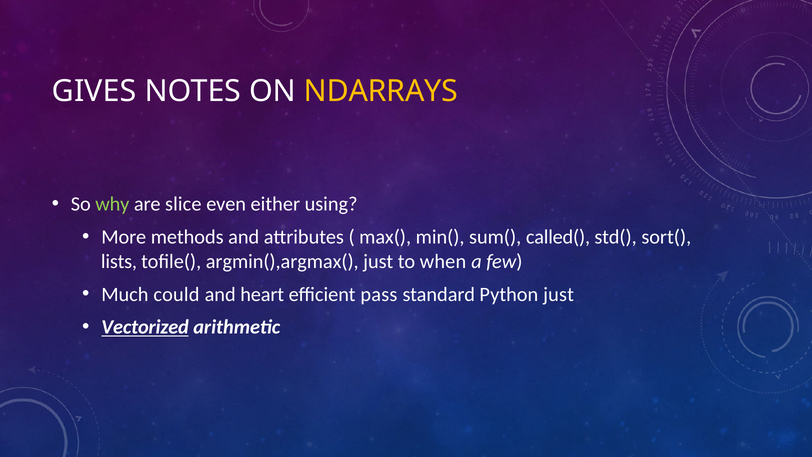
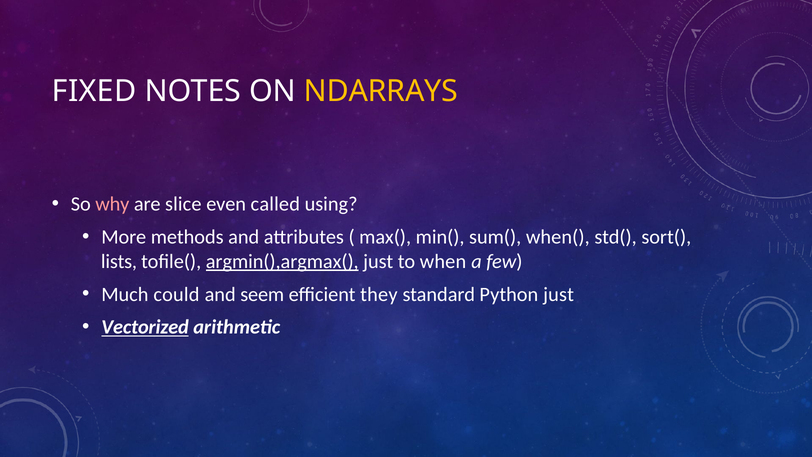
GIVES: GIVES -> FIXED
why colour: light green -> pink
either: either -> called
called(: called( -> when(
argmin(),argmax( underline: none -> present
heart: heart -> seem
pass: pass -> they
